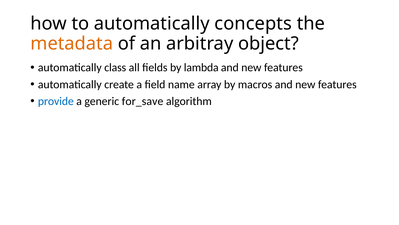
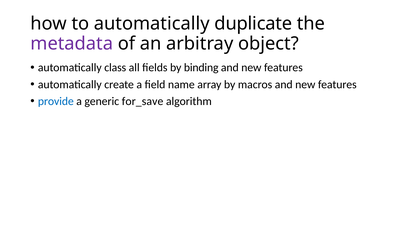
concepts: concepts -> duplicate
metadata colour: orange -> purple
lambda: lambda -> binding
